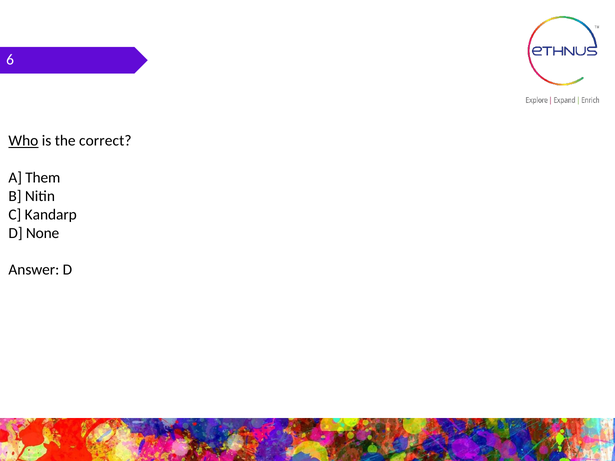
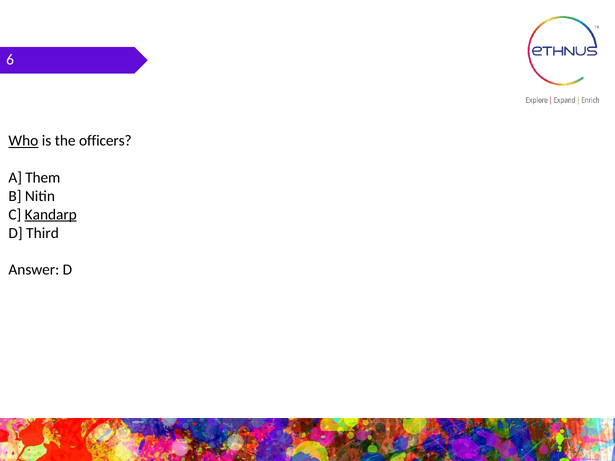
correct: correct -> officers
Kandarp underline: none -> present
None: None -> Third
